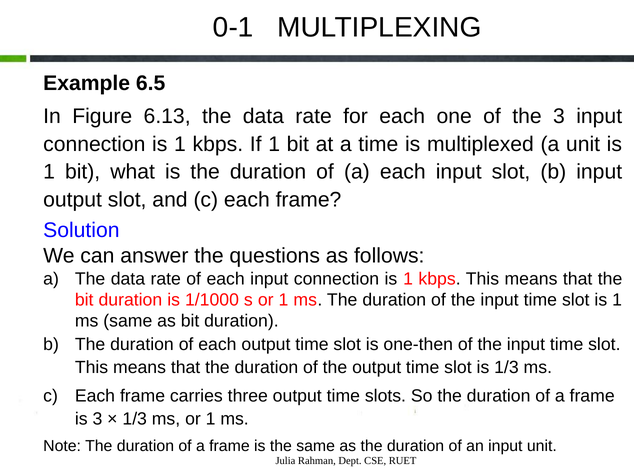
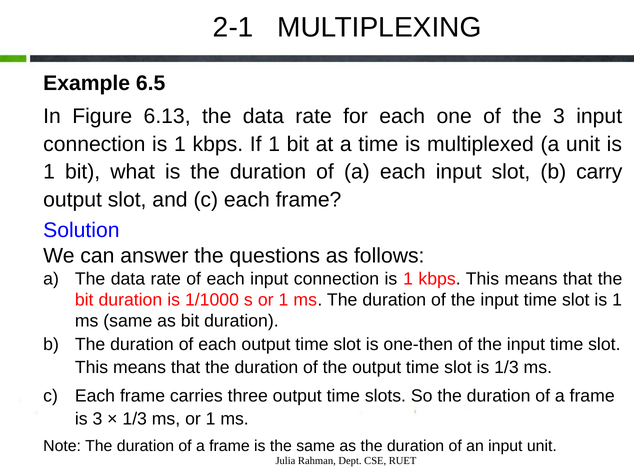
0-1: 0-1 -> 2-1
b input: input -> carry
